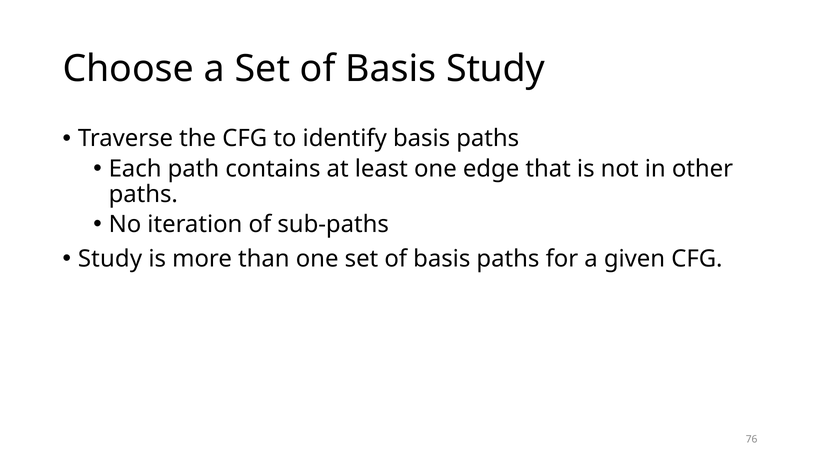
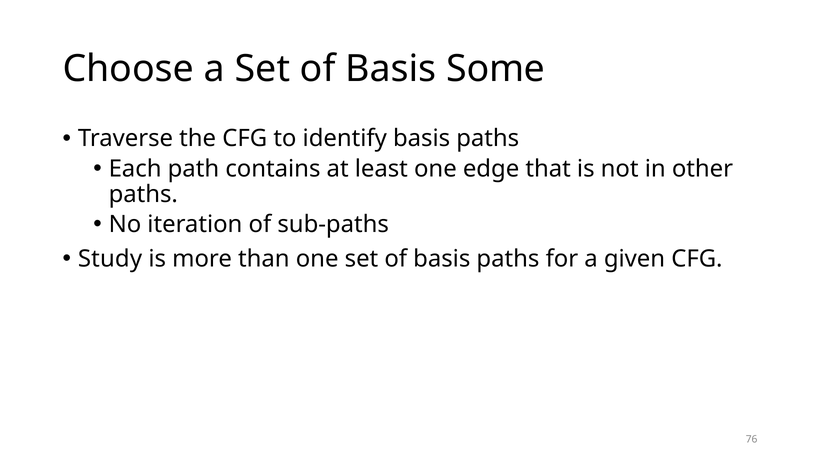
Basis Study: Study -> Some
